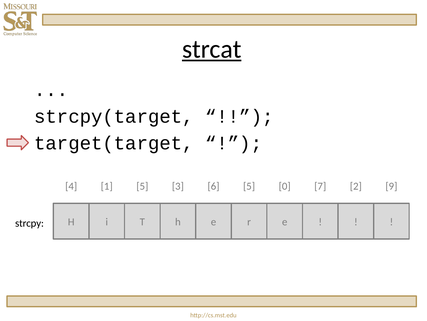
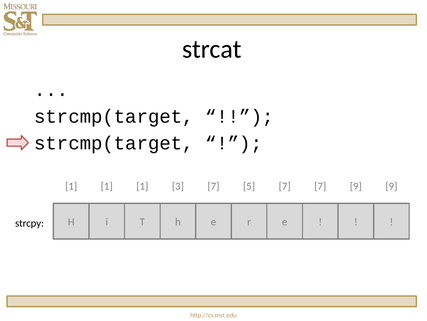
strcat underline: present -> none
strcpy(target at (114, 116): strcpy(target -> strcmp(target
target(target at (114, 143): target(target -> strcmp(target
4 at (71, 186): 4 -> 1
5 at (142, 186): 5 -> 1
3 6: 6 -> 7
5 0: 0 -> 7
7 2: 2 -> 9
